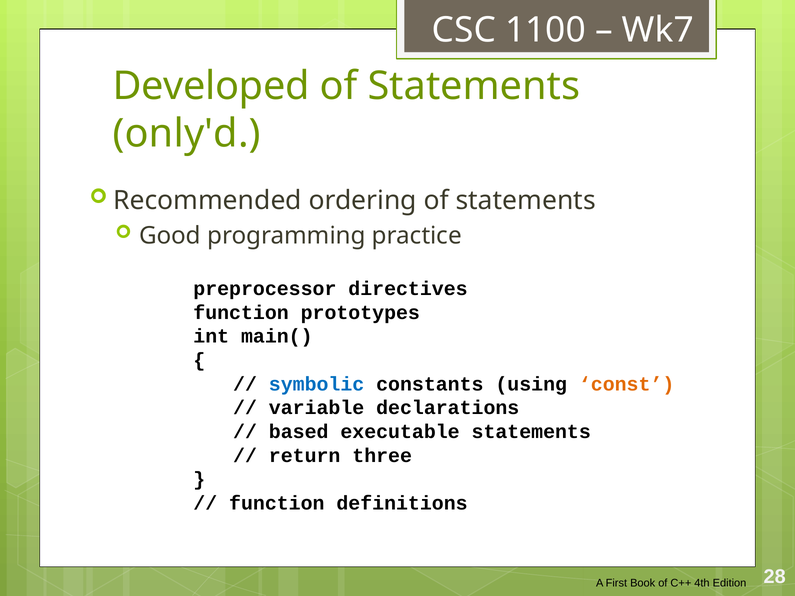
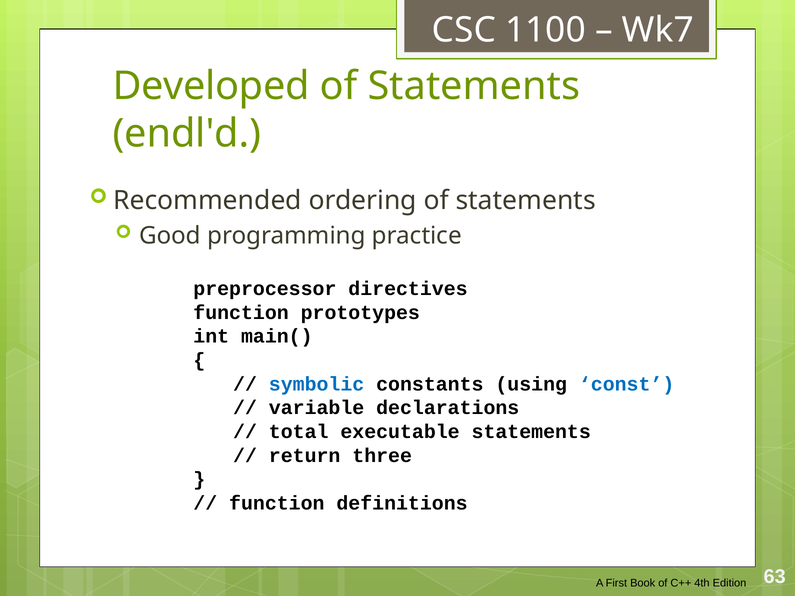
only'd: only'd -> endl'd
const colour: orange -> blue
based: based -> total
28: 28 -> 63
